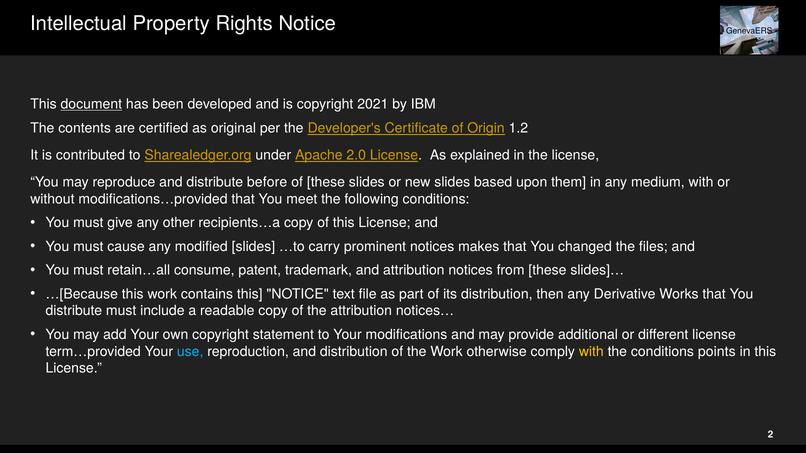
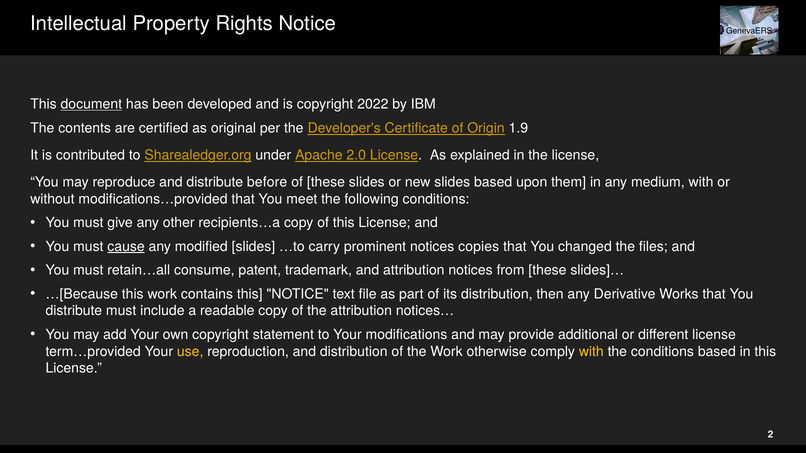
2021: 2021 -> 2022
1.2: 1.2 -> 1.9
cause underline: none -> present
makes: makes -> copies
use colour: light blue -> yellow
conditions points: points -> based
